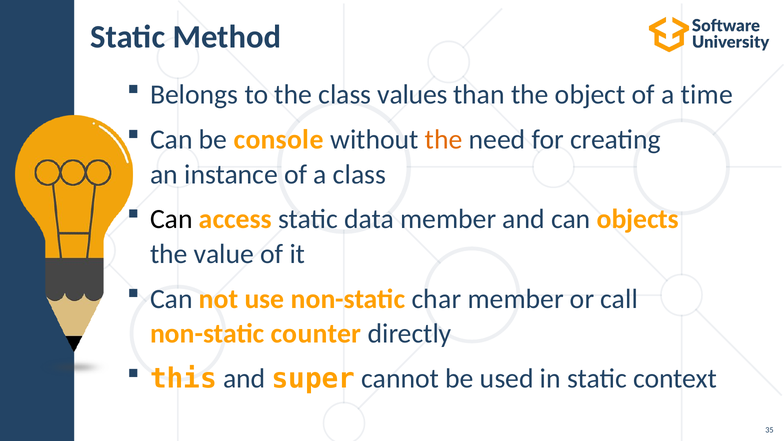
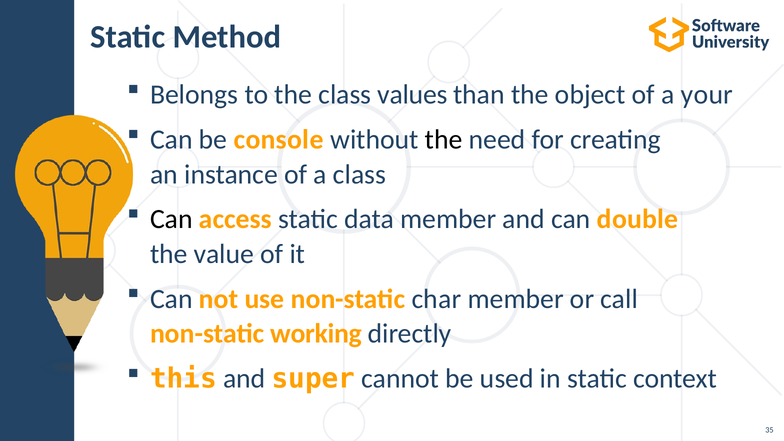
time: time -> your
the at (444, 139) colour: orange -> black
objects: objects -> double
counter: counter -> working
